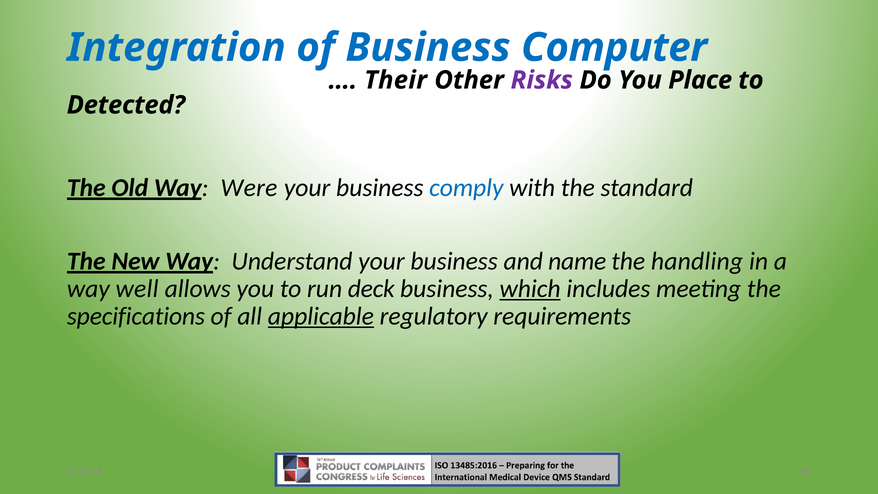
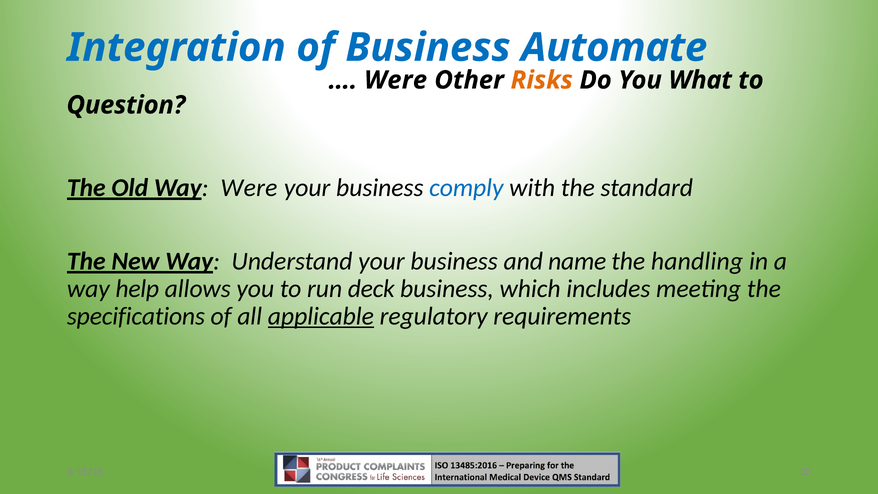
Computer: Computer -> Automate
Their at (396, 80): Their -> Were
Risks colour: purple -> orange
Place: Place -> What
Detected: Detected -> Question
well: well -> help
which underline: present -> none
